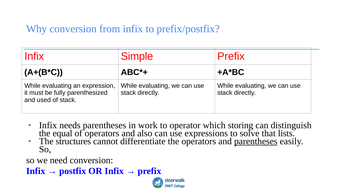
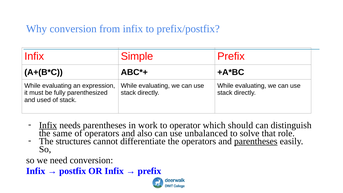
Infix at (48, 125) underline: none -> present
storing: storing -> should
equal: equal -> same
expressions: expressions -> unbalanced
lists: lists -> role
